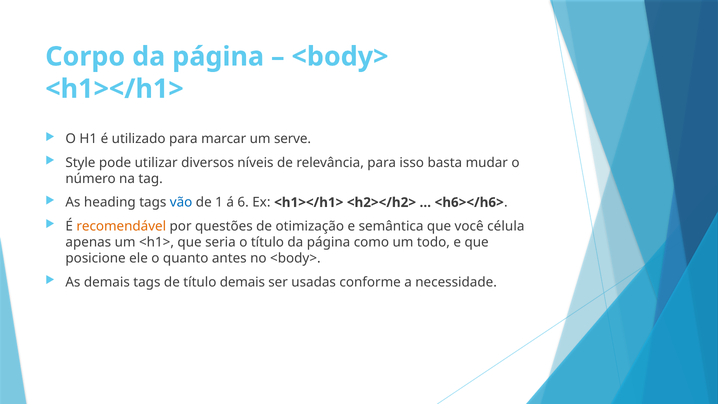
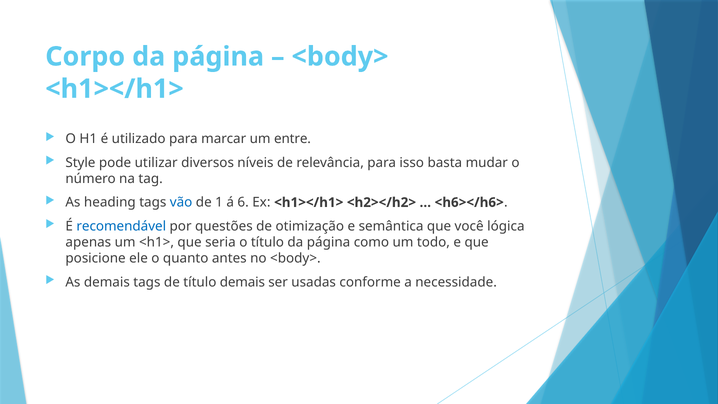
serve: serve -> entre
recomendável colour: orange -> blue
célula: célula -> lógica
